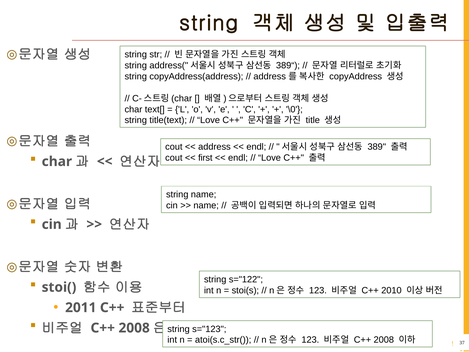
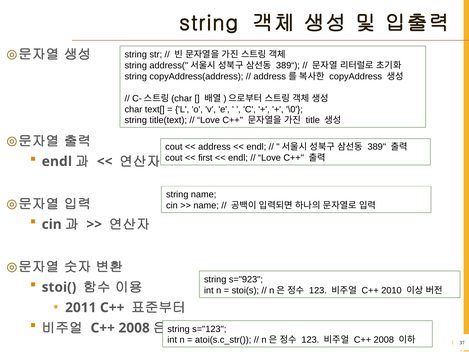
char at (57, 161): char -> endl
s="122: s="122 -> s="923
